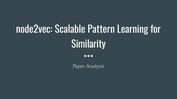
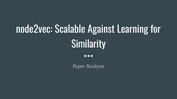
Pattern: Pattern -> Against
